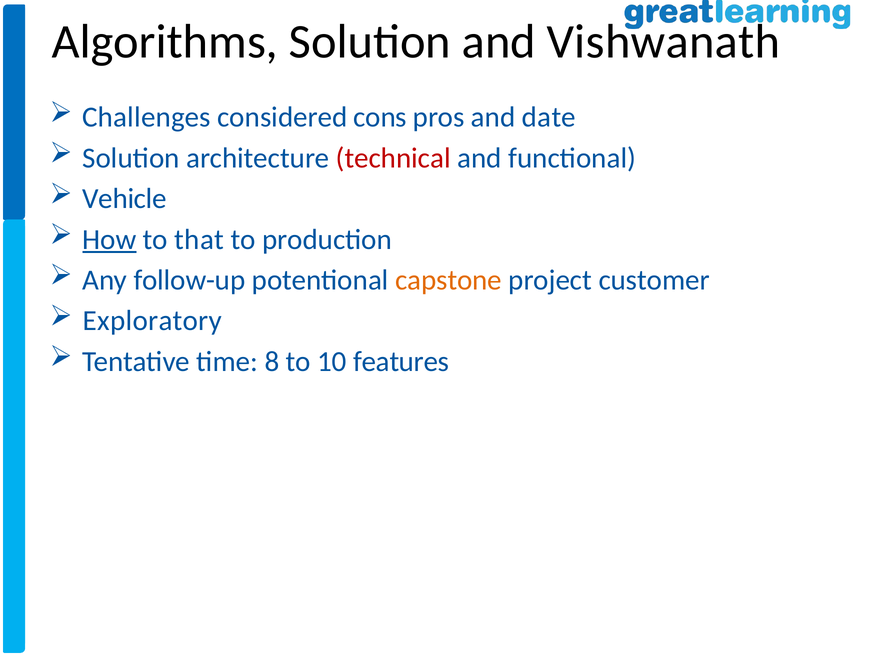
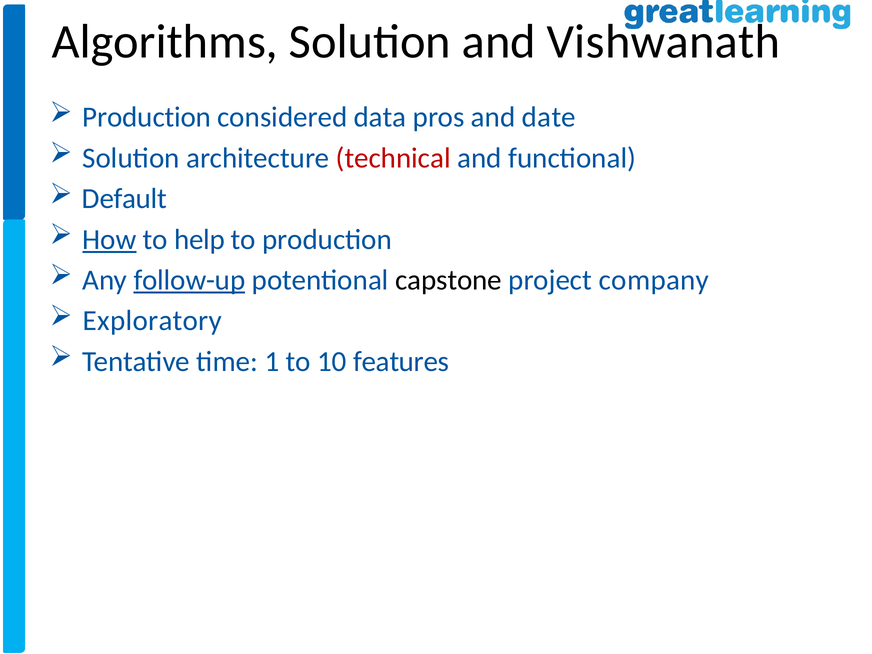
Challenges at (147, 117): Challenges -> Production
cons: cons -> data
Vehicle: Vehicle -> Default
that: that -> help
follow-up underline: none -> present
capstone colour: orange -> black
customer: customer -> company
8: 8 -> 1
